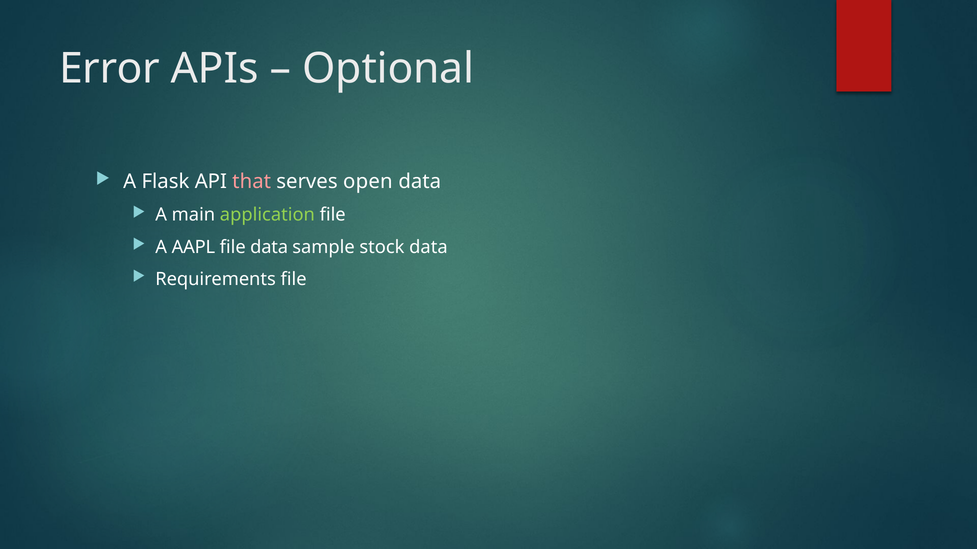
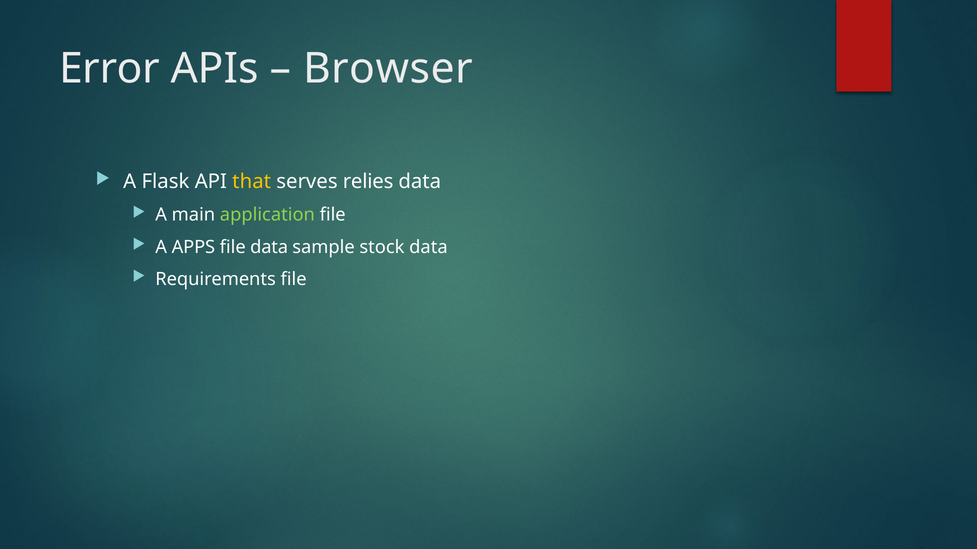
Optional: Optional -> Browser
that colour: pink -> yellow
open: open -> relies
AAPL: AAPL -> APPS
